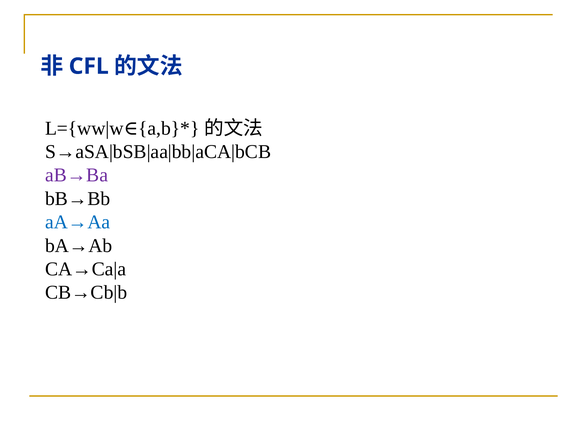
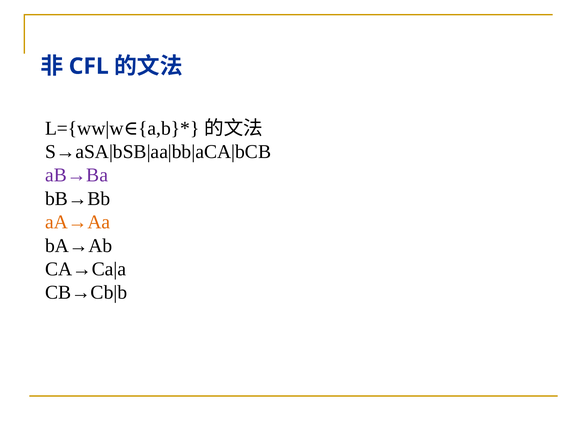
aA→Aa colour: blue -> orange
